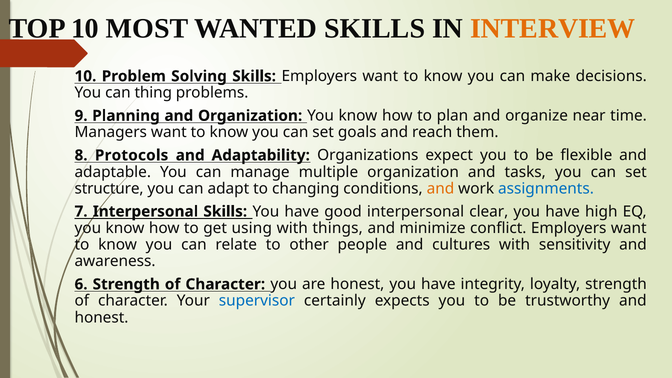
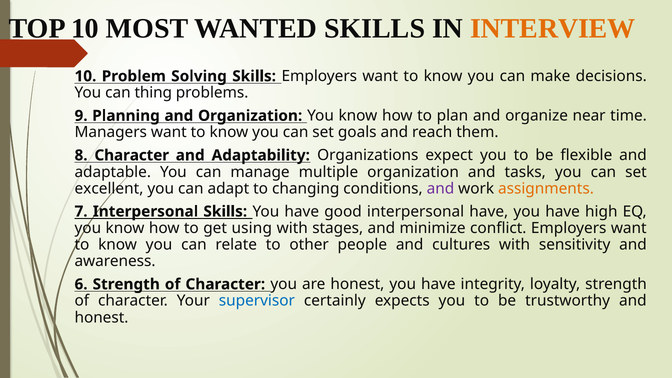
8 Protocols: Protocols -> Character
structure: structure -> excellent
and at (440, 189) colour: orange -> purple
assignments colour: blue -> orange
interpersonal clear: clear -> have
things: things -> stages
